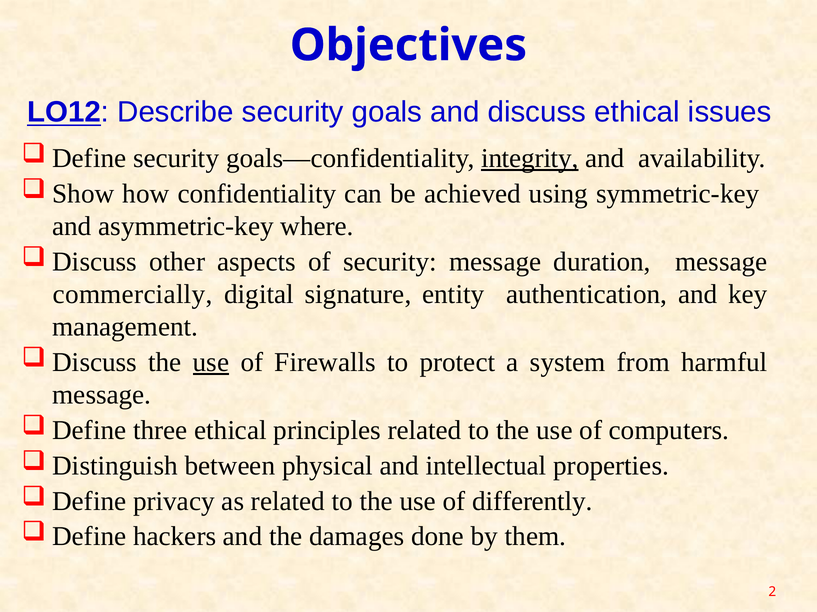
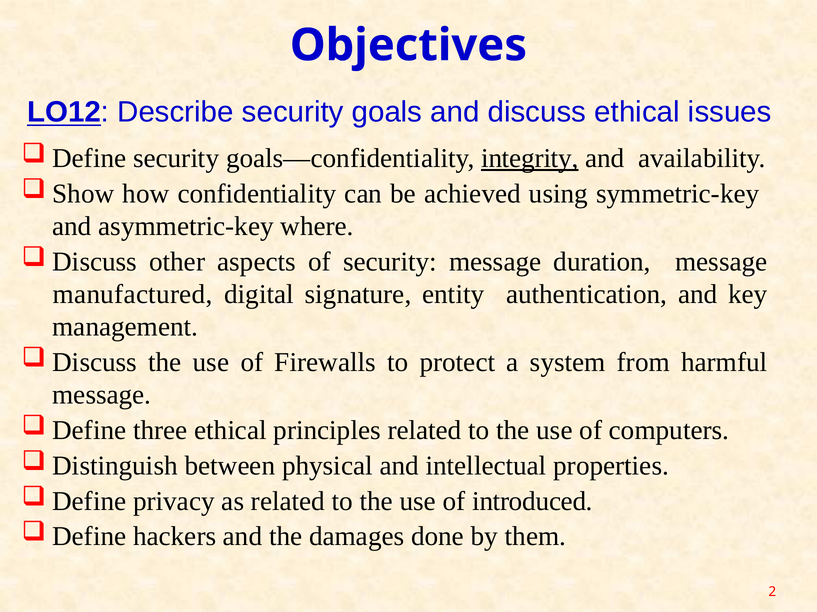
commercially: commercially -> manufactured
use at (211, 363) underline: present -> none
differently: differently -> introduced
